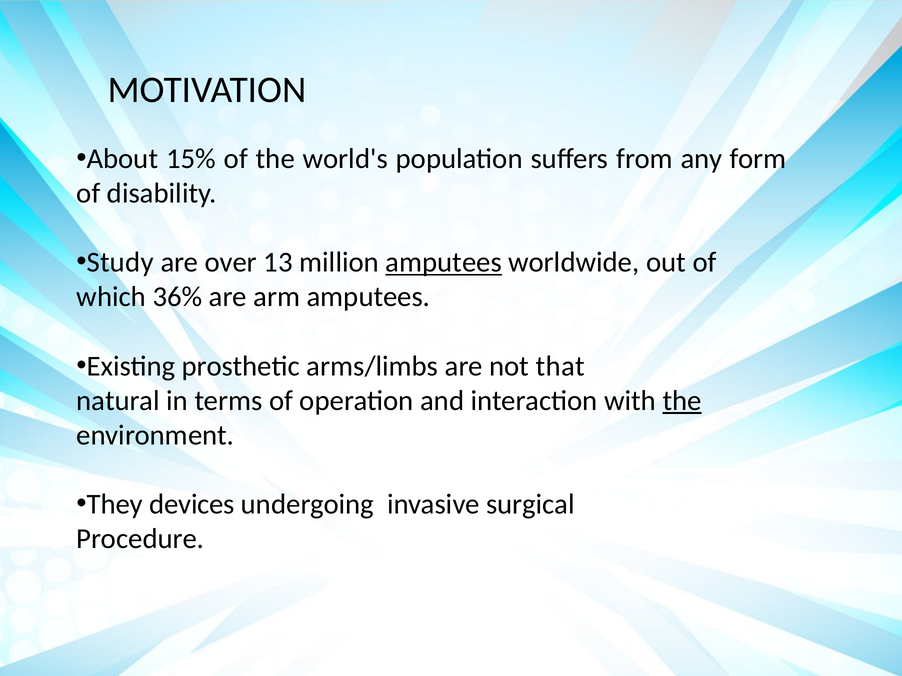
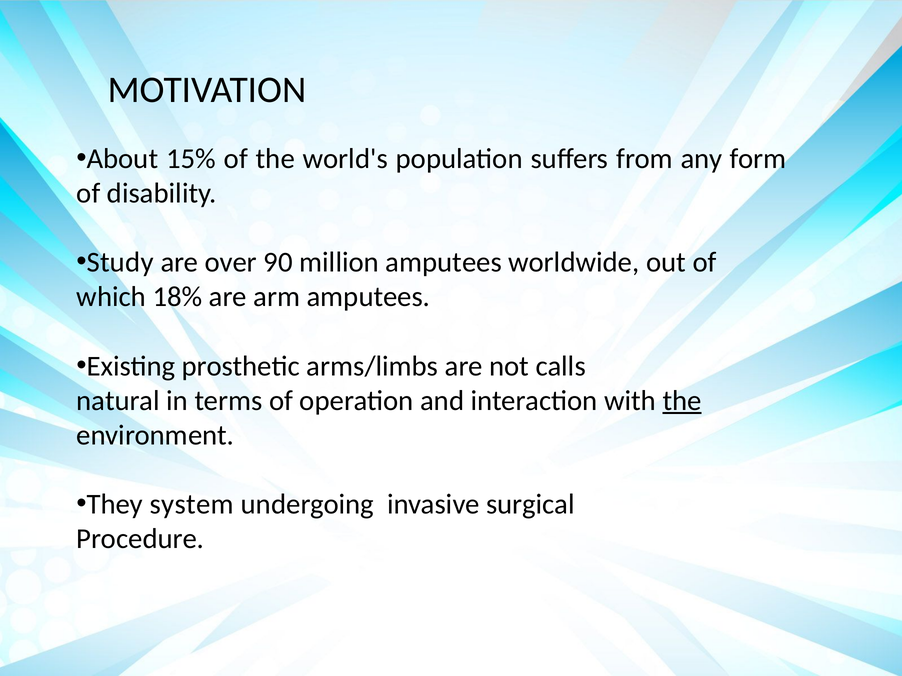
13: 13 -> 90
amputees at (444, 263) underline: present -> none
36%: 36% -> 18%
that: that -> calls
devices: devices -> system
